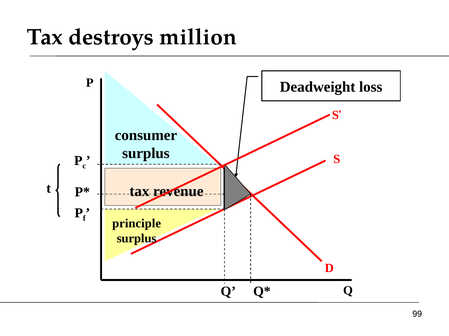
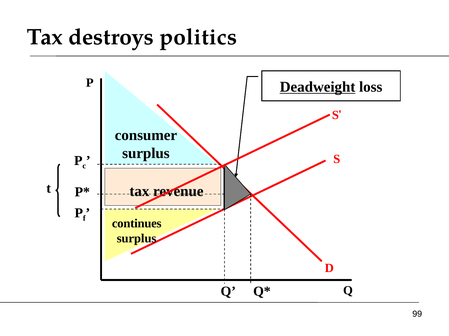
million: million -> politics
Deadweight underline: none -> present
principle: principle -> continues
